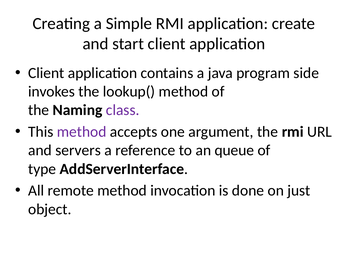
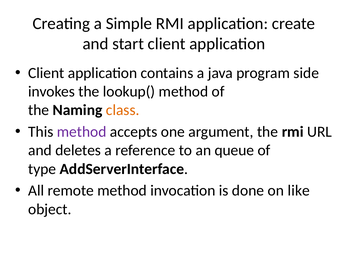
class colour: purple -> orange
servers: servers -> deletes
just: just -> like
